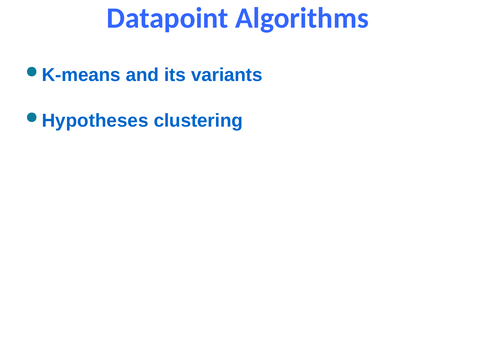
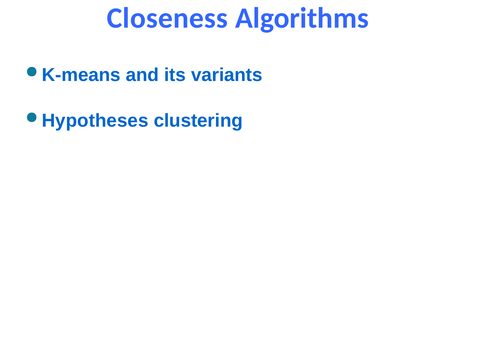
Datapoint: Datapoint -> Closeness
